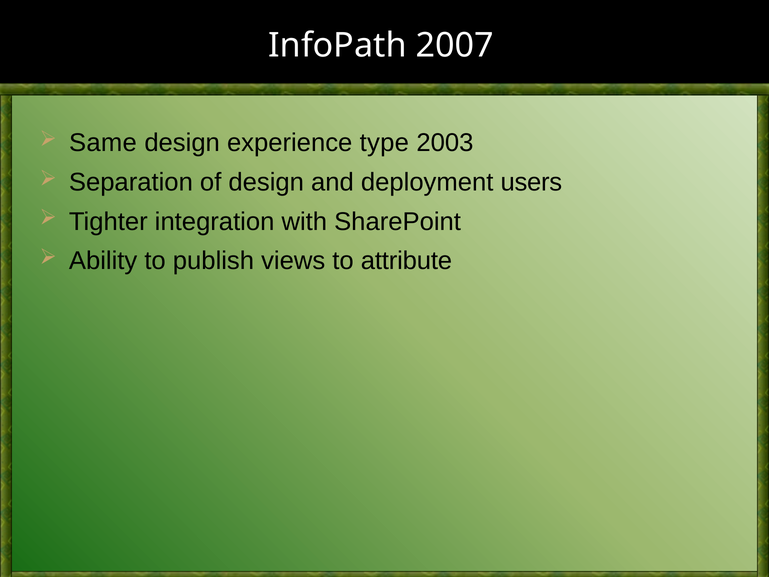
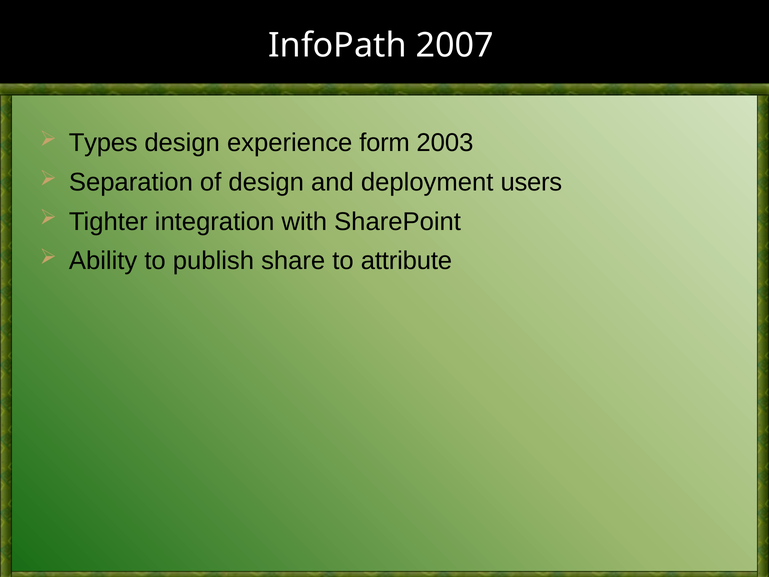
Same: Same -> Types
type: type -> form
views: views -> share
